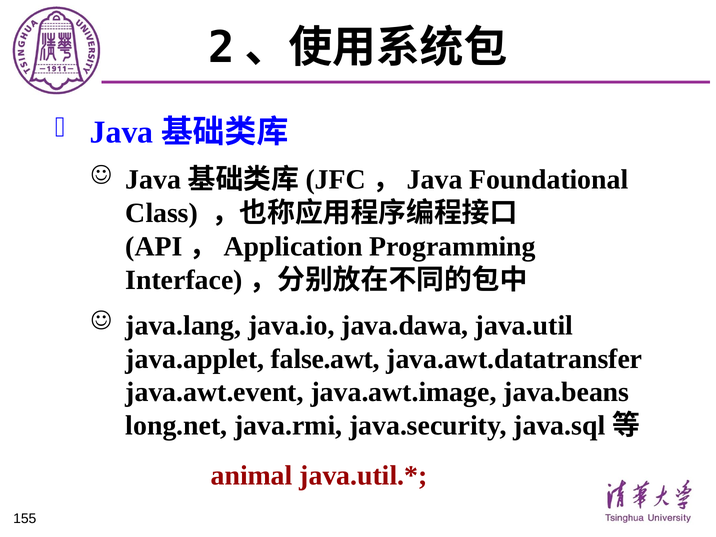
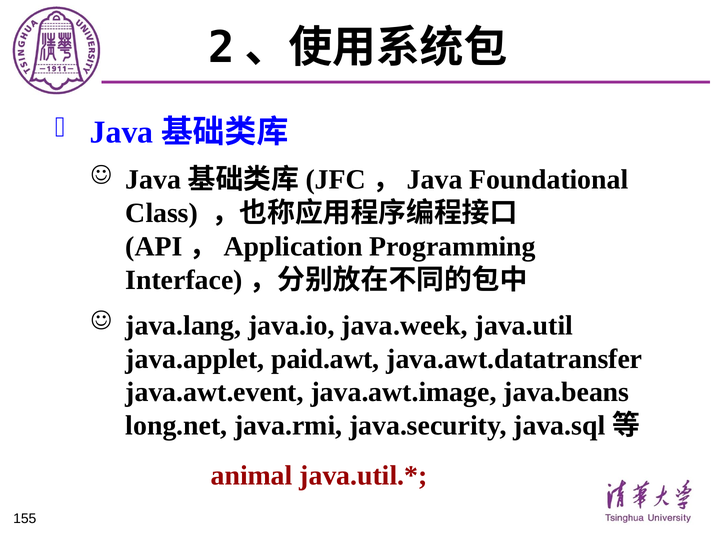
java.dawa: java.dawa -> java.week
false.awt: false.awt -> paid.awt
